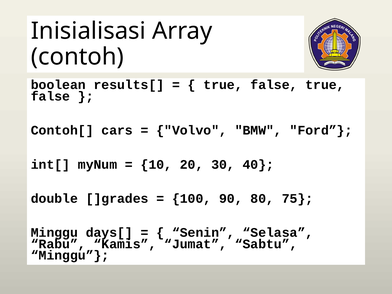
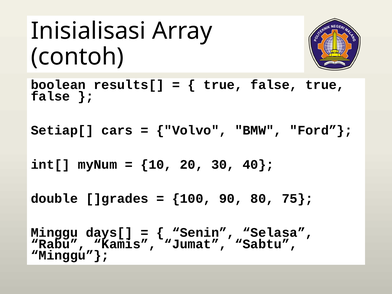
Contoh[: Contoh[ -> Setiap[
